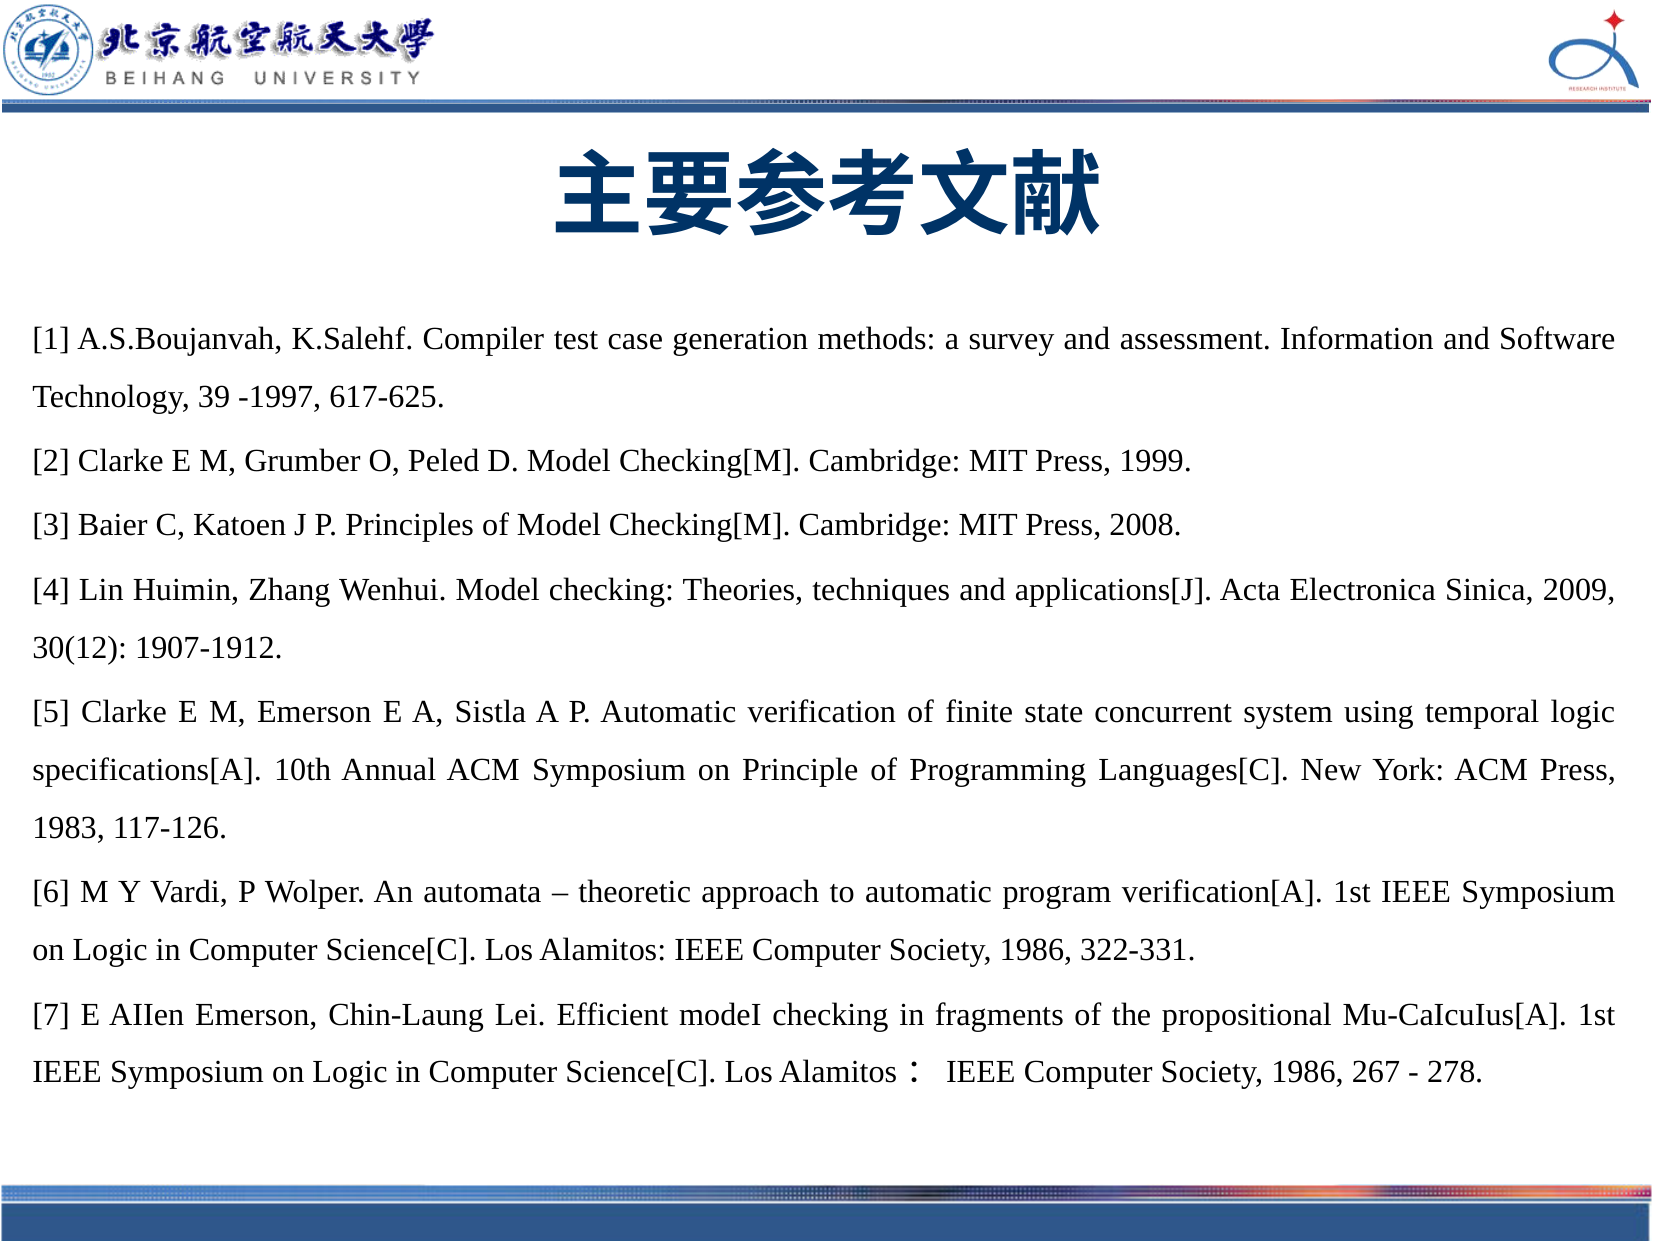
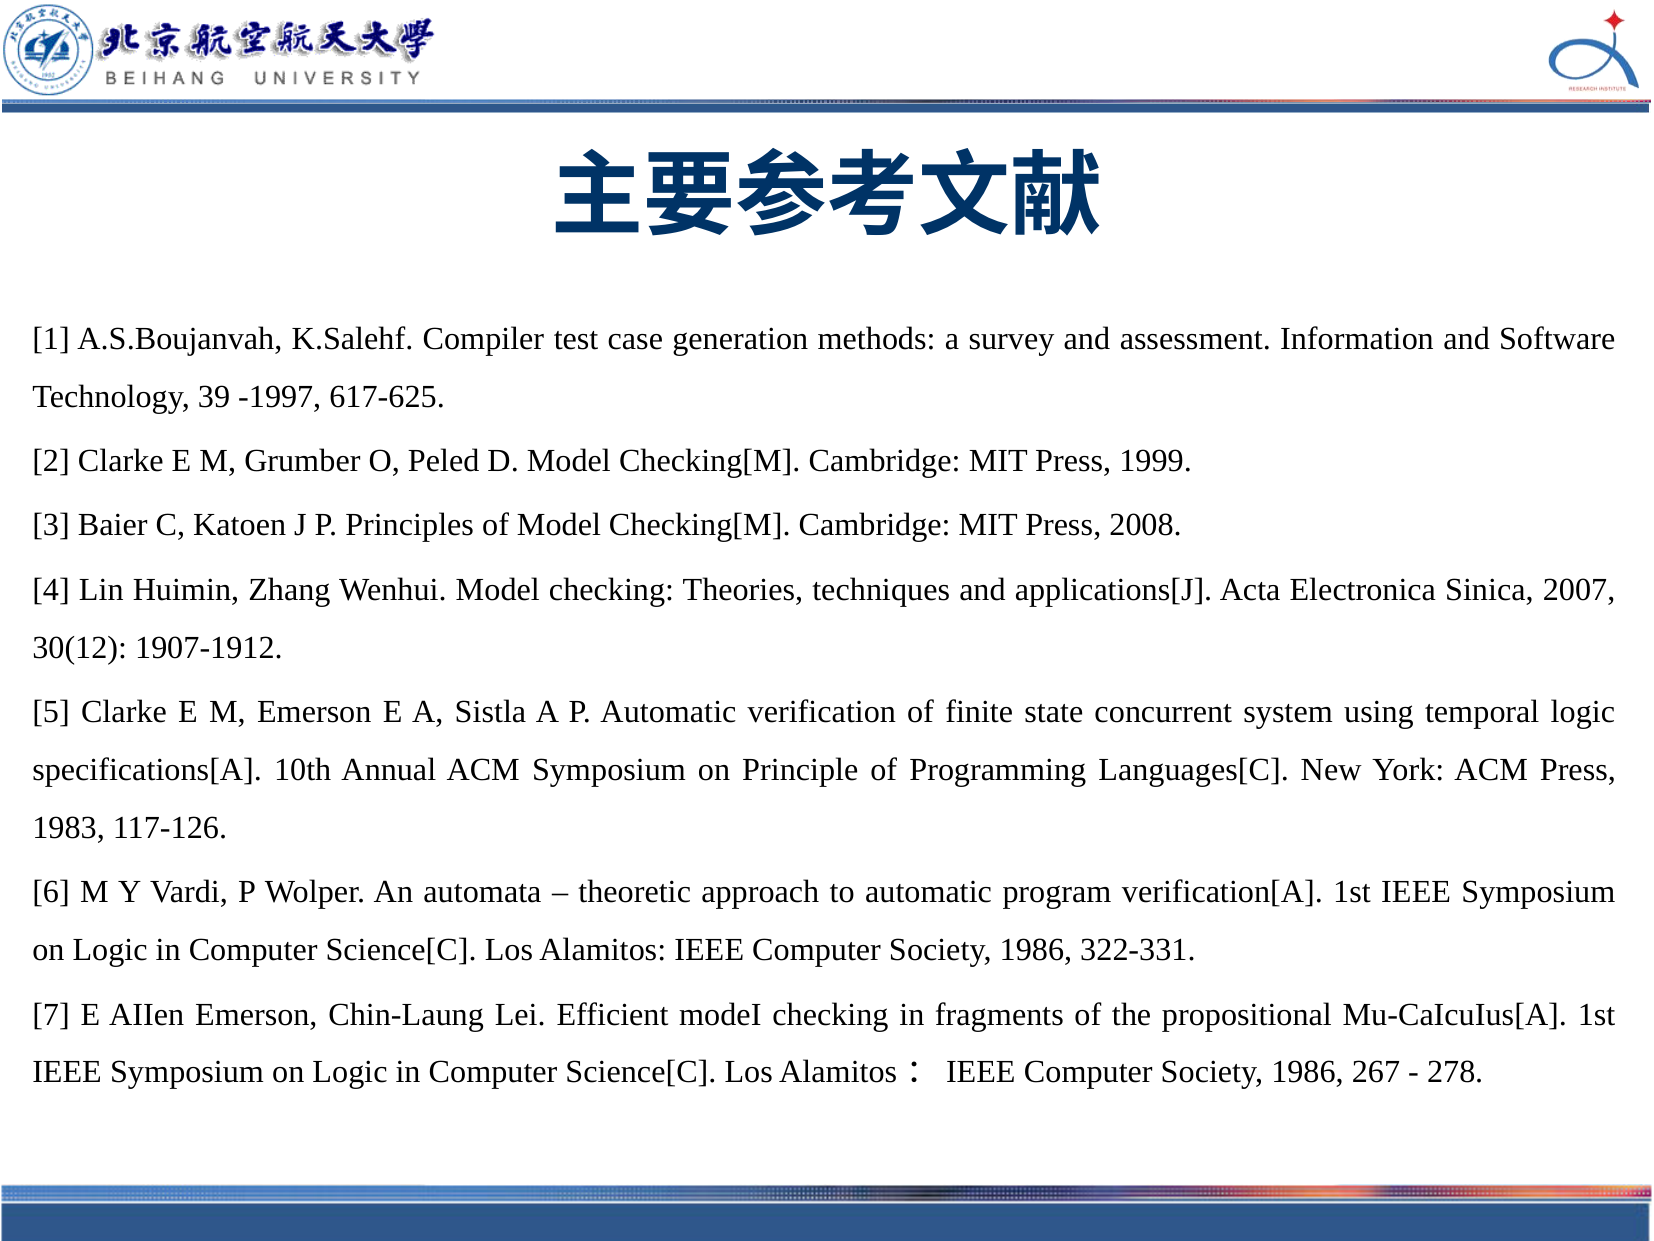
2009: 2009 -> 2007
